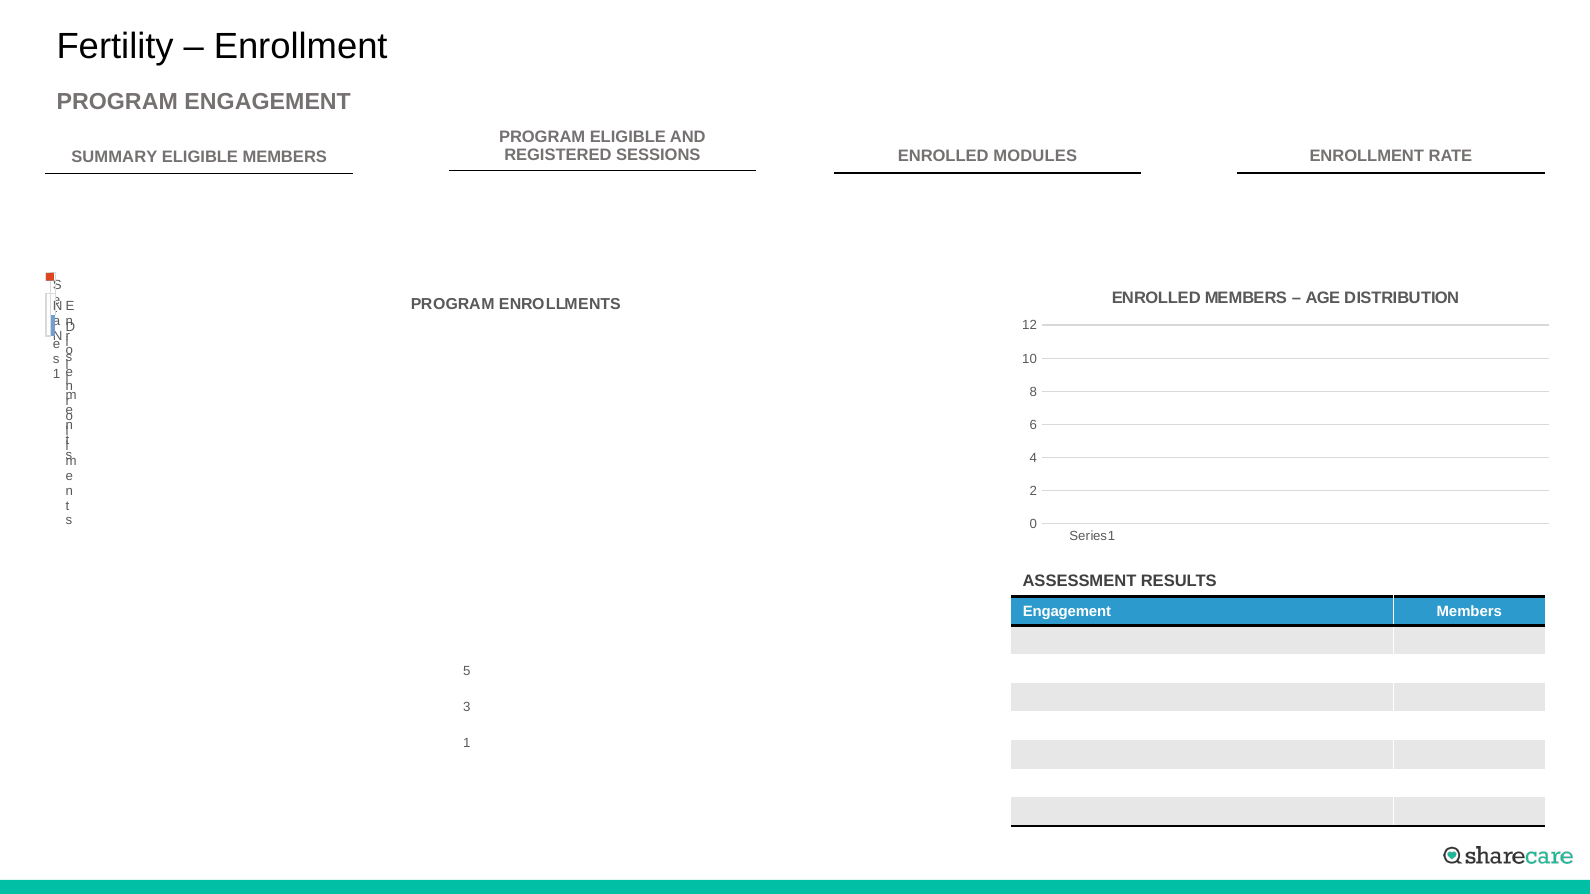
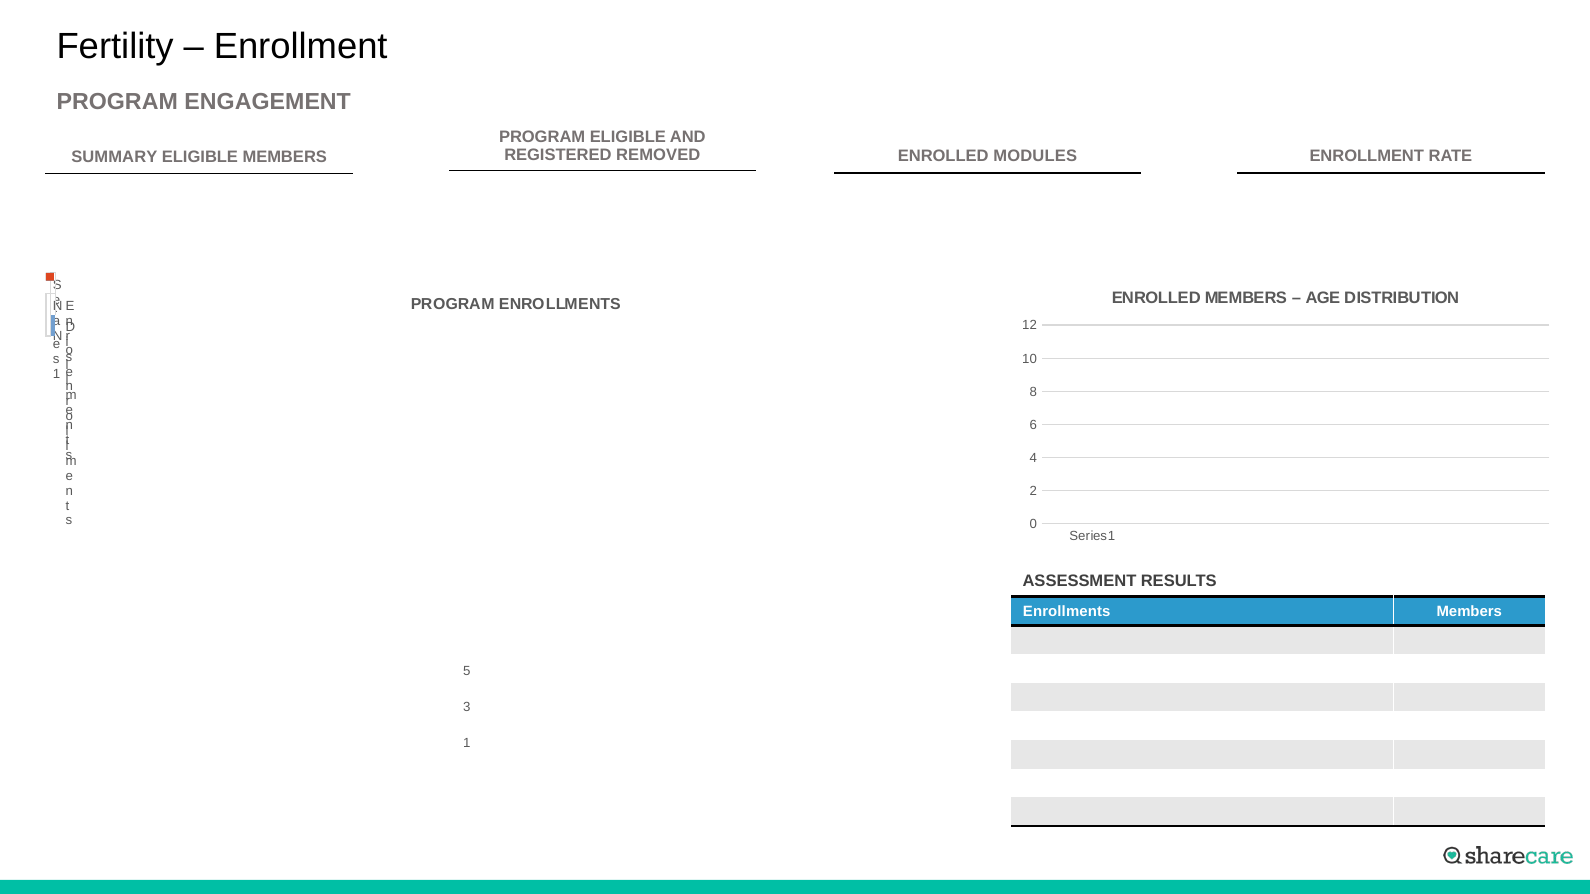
SESSIONS: SESSIONS -> REMOVED
Engagement at (1067, 611): Engagement -> Enrollments
